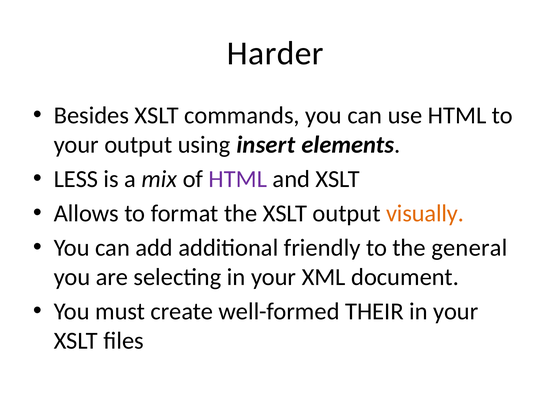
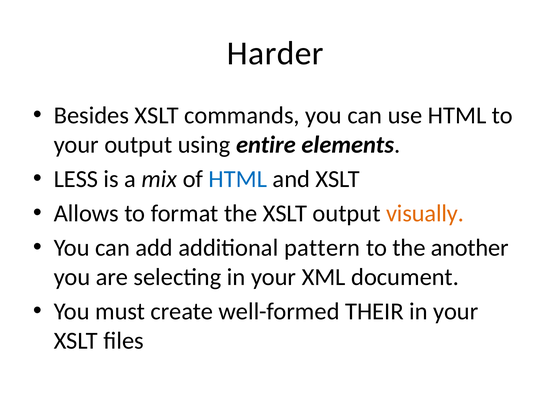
insert: insert -> entire
HTML at (238, 179) colour: purple -> blue
friendly: friendly -> pattern
general: general -> another
